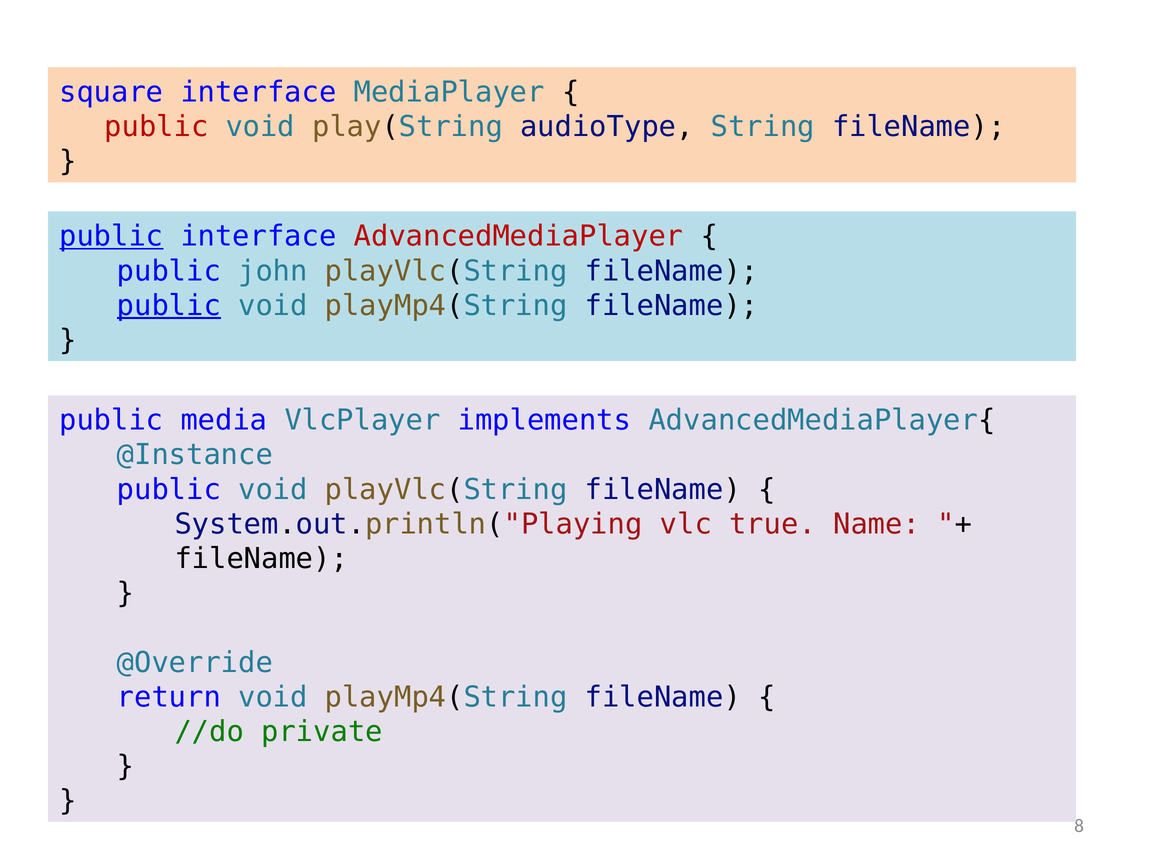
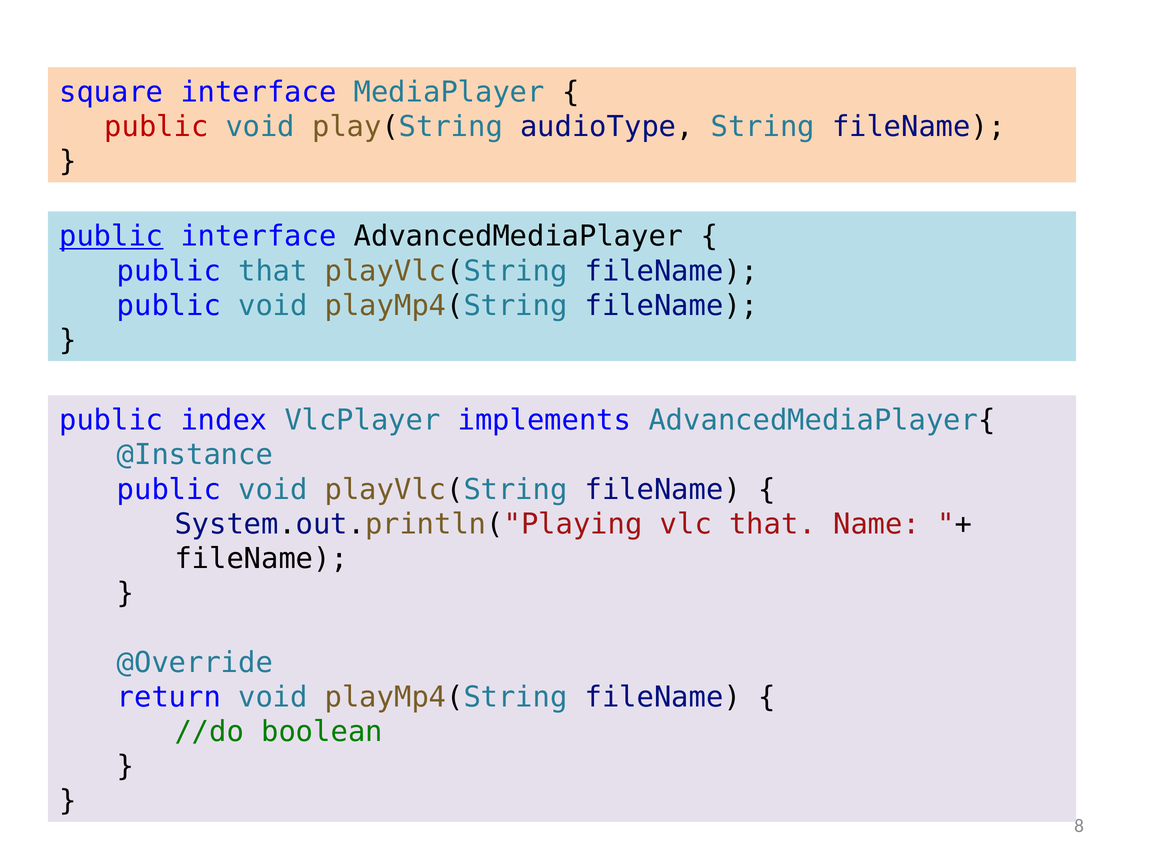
AdvancedMediaPlayer colour: red -> black
public john: john -> that
public at (169, 306) underline: present -> none
media: media -> index
vlc true: true -> that
private: private -> boolean
